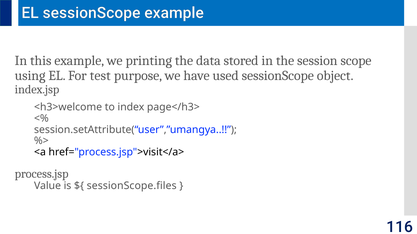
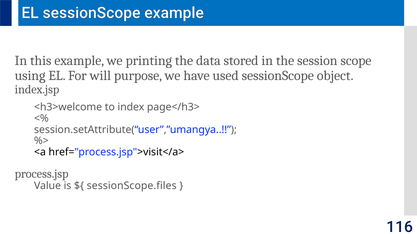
test: test -> will
